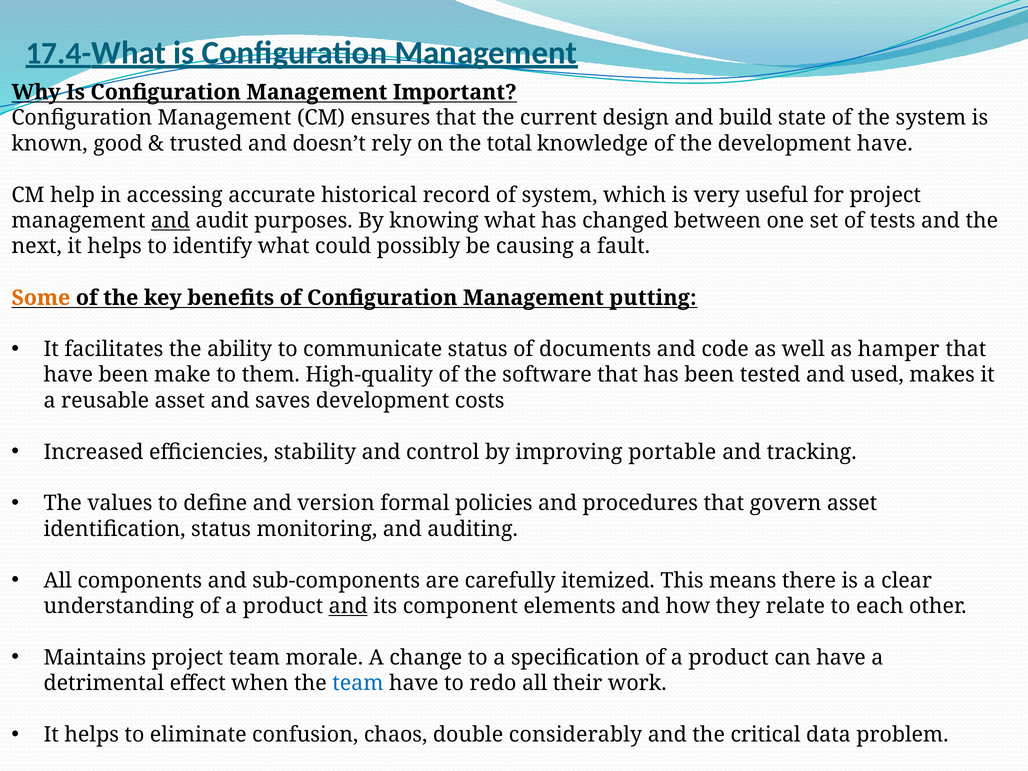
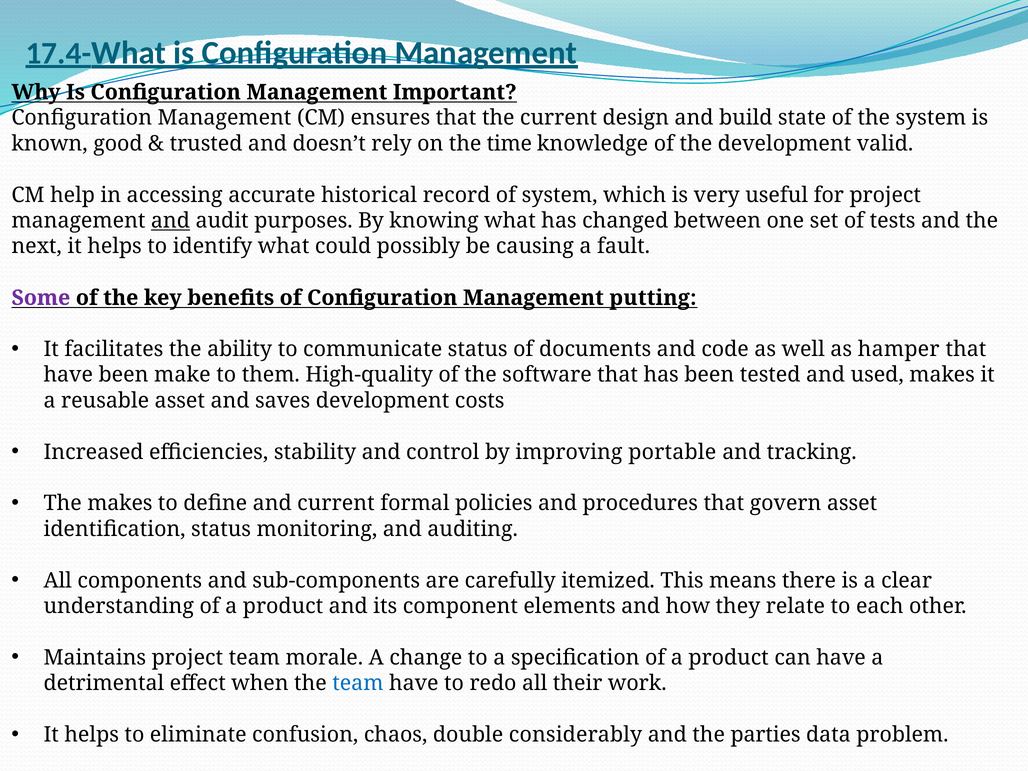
total: total -> time
development have: have -> valid
Some colour: orange -> purple
The values: values -> makes
and version: version -> current
and at (348, 606) underline: present -> none
critical: critical -> parties
